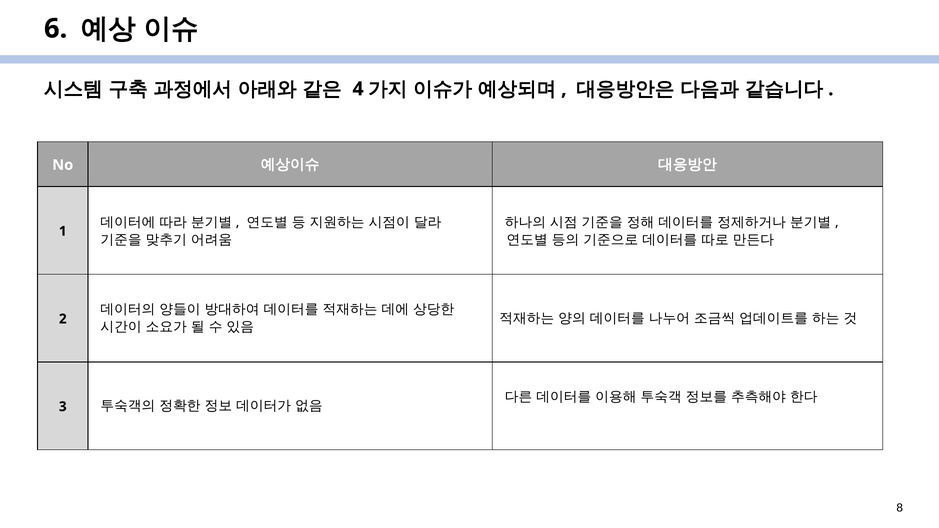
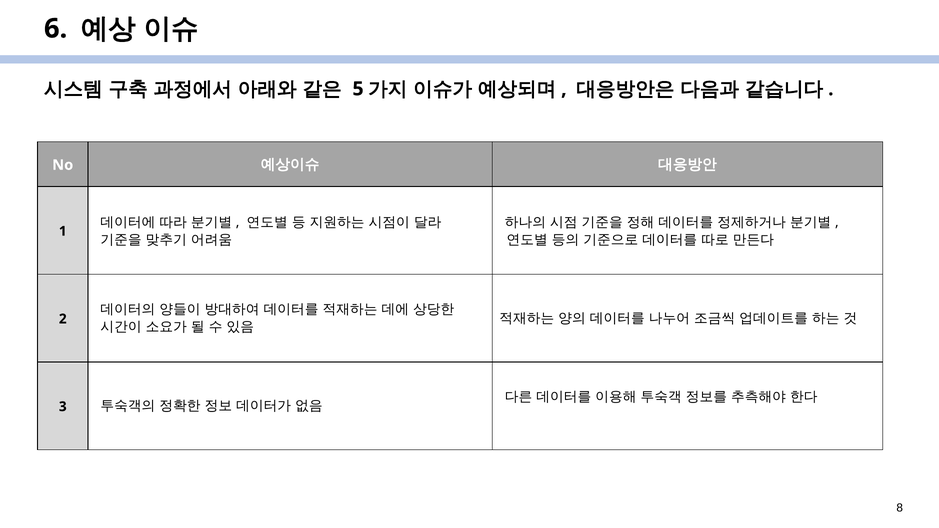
4: 4 -> 5
